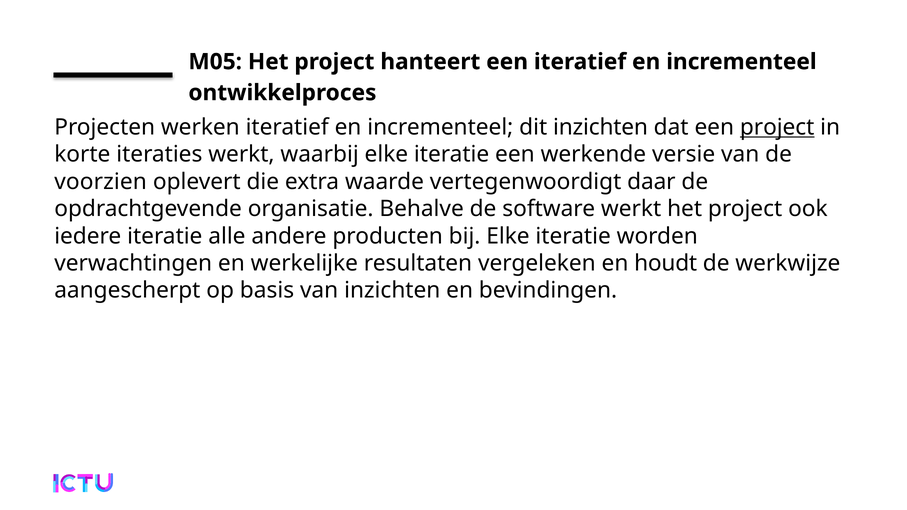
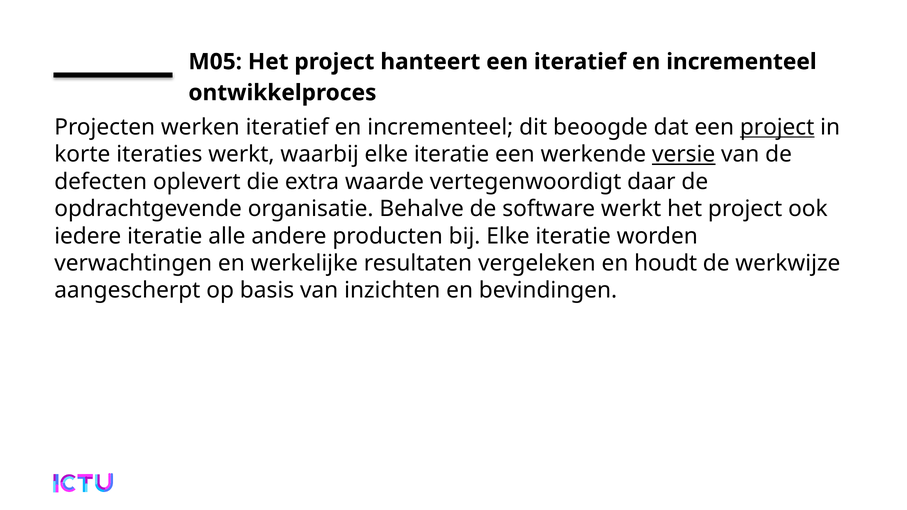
dit inzichten: inzichten -> beoogde
versie underline: none -> present
voorzien: voorzien -> defecten
